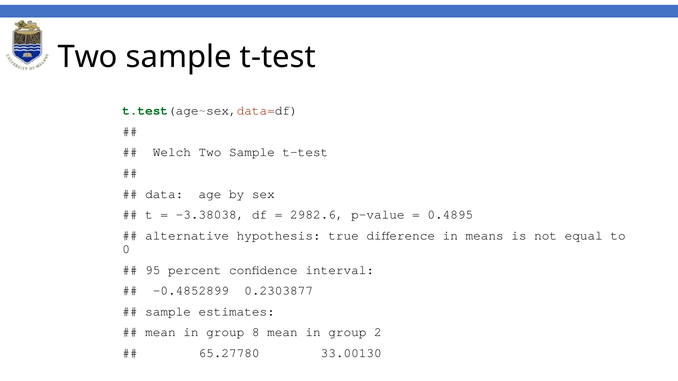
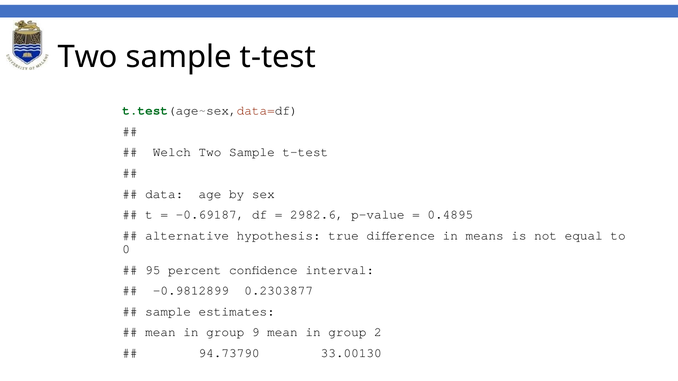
-3.38038: -3.38038 -> -0.69187
-0.4852899: -0.4852899 -> -0.9812899
8: 8 -> 9
65.27780: 65.27780 -> 94.73790
